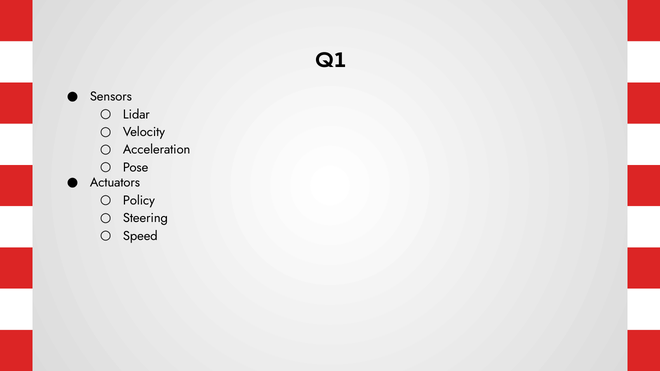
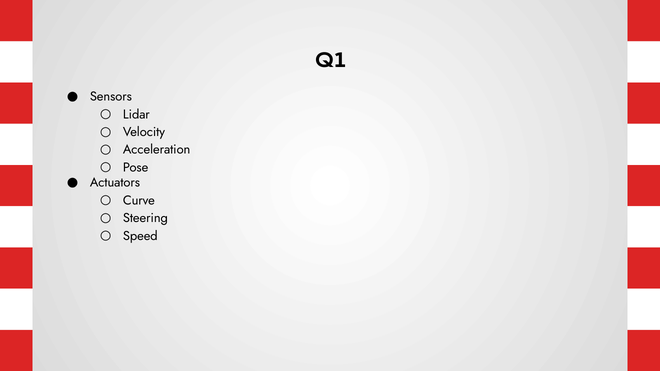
Policy: Policy -> Curve
